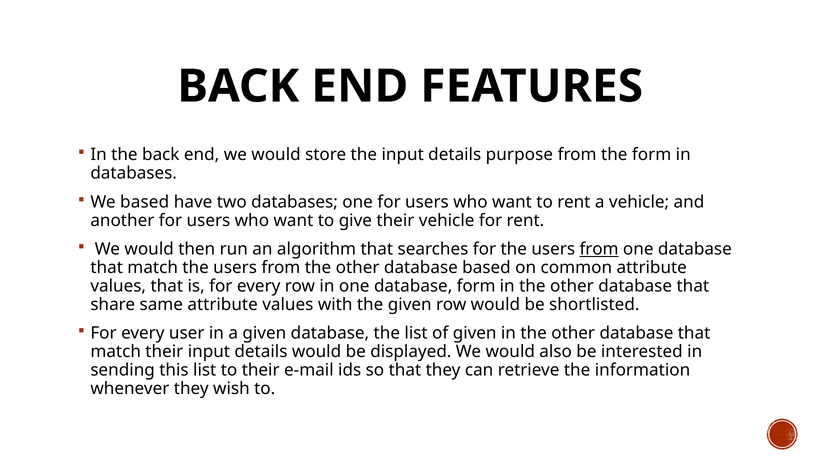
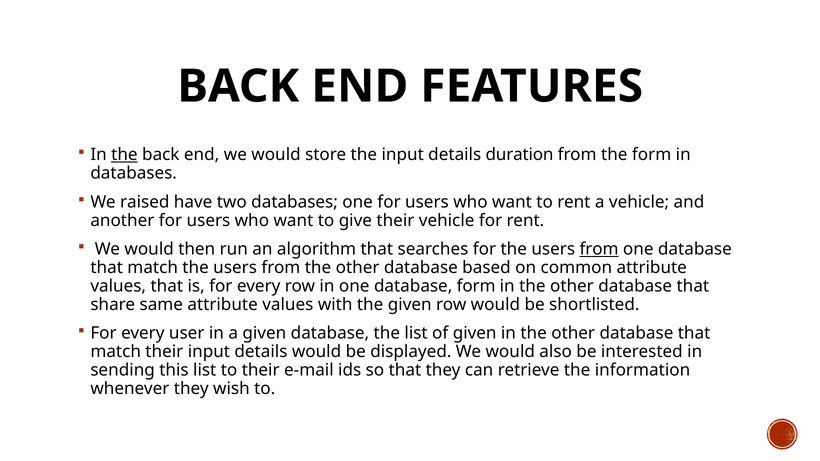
the at (124, 155) underline: none -> present
purpose: purpose -> duration
We based: based -> raised
